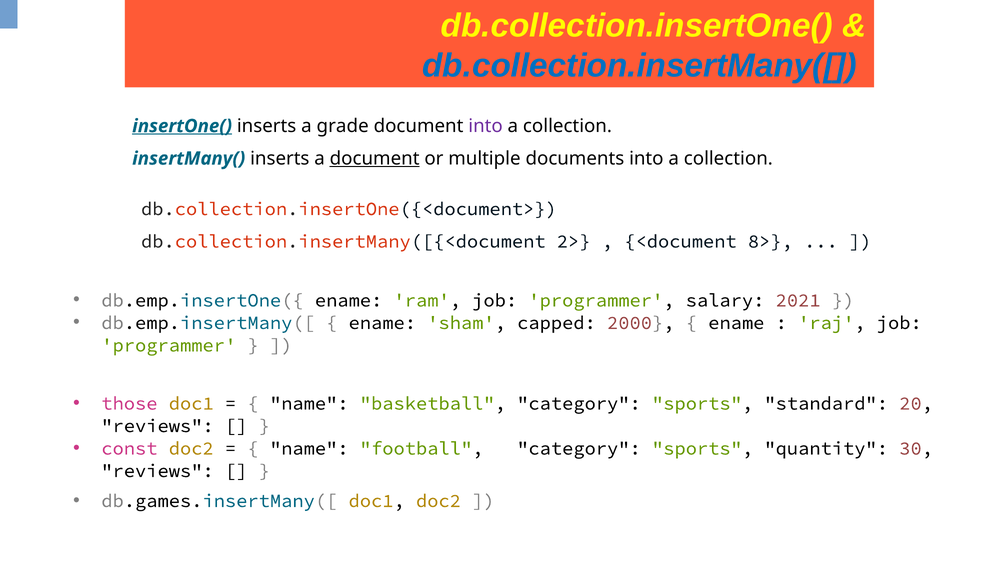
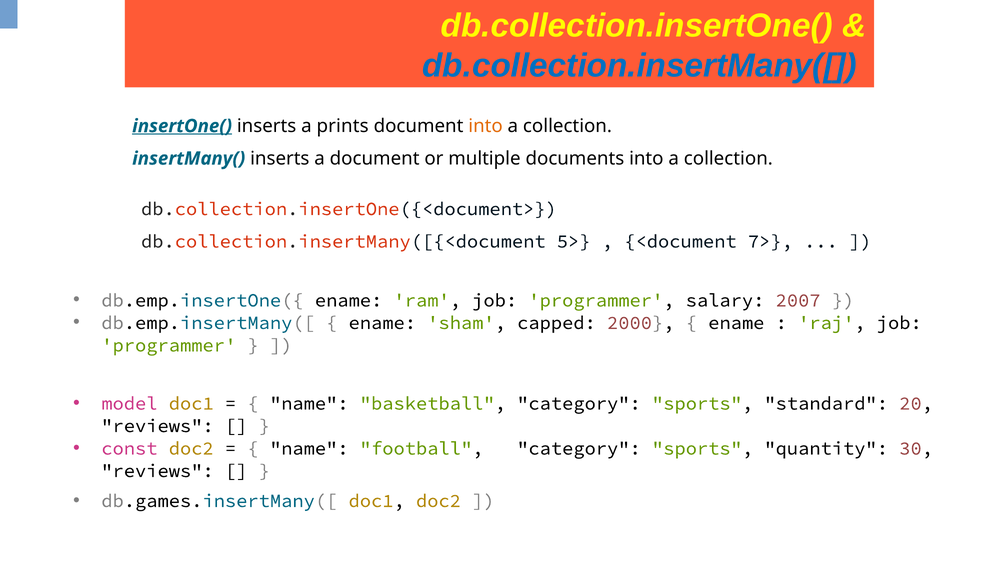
grade: grade -> prints
into at (486, 126) colour: purple -> orange
document at (375, 159) underline: present -> none
2>: 2> -> 5>
8>: 8> -> 7>
2021: 2021 -> 2007
those: those -> model
